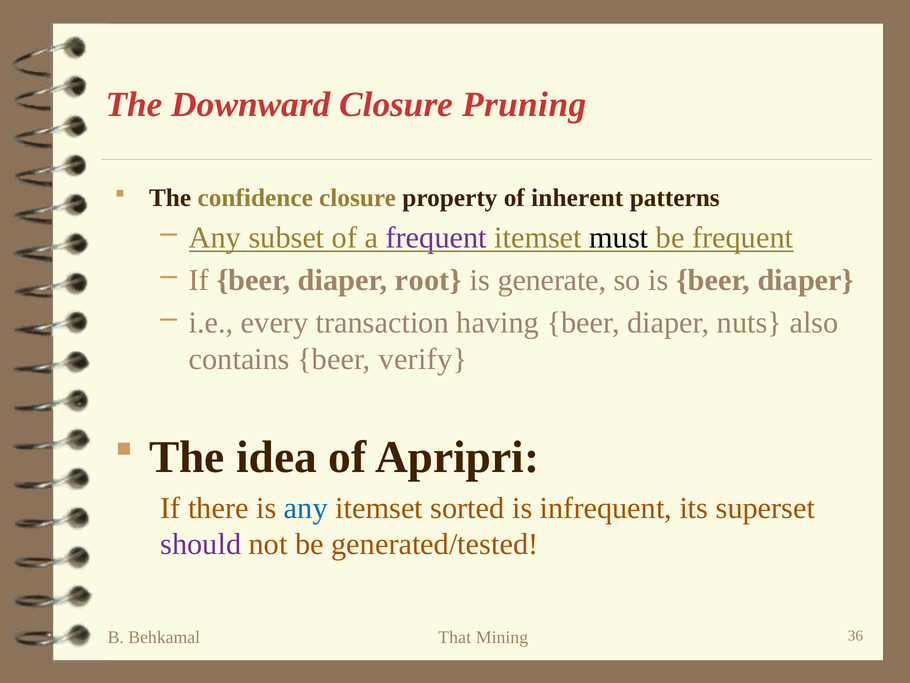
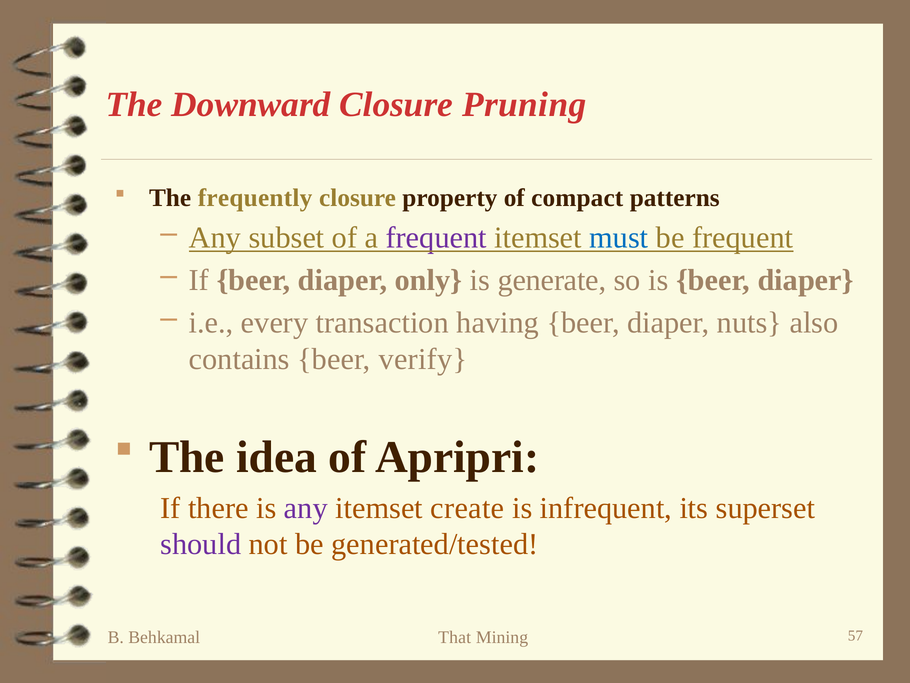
confidence: confidence -> frequently
inherent: inherent -> compact
must colour: black -> blue
root: root -> only
any at (306, 508) colour: blue -> purple
sorted: sorted -> create
36: 36 -> 57
